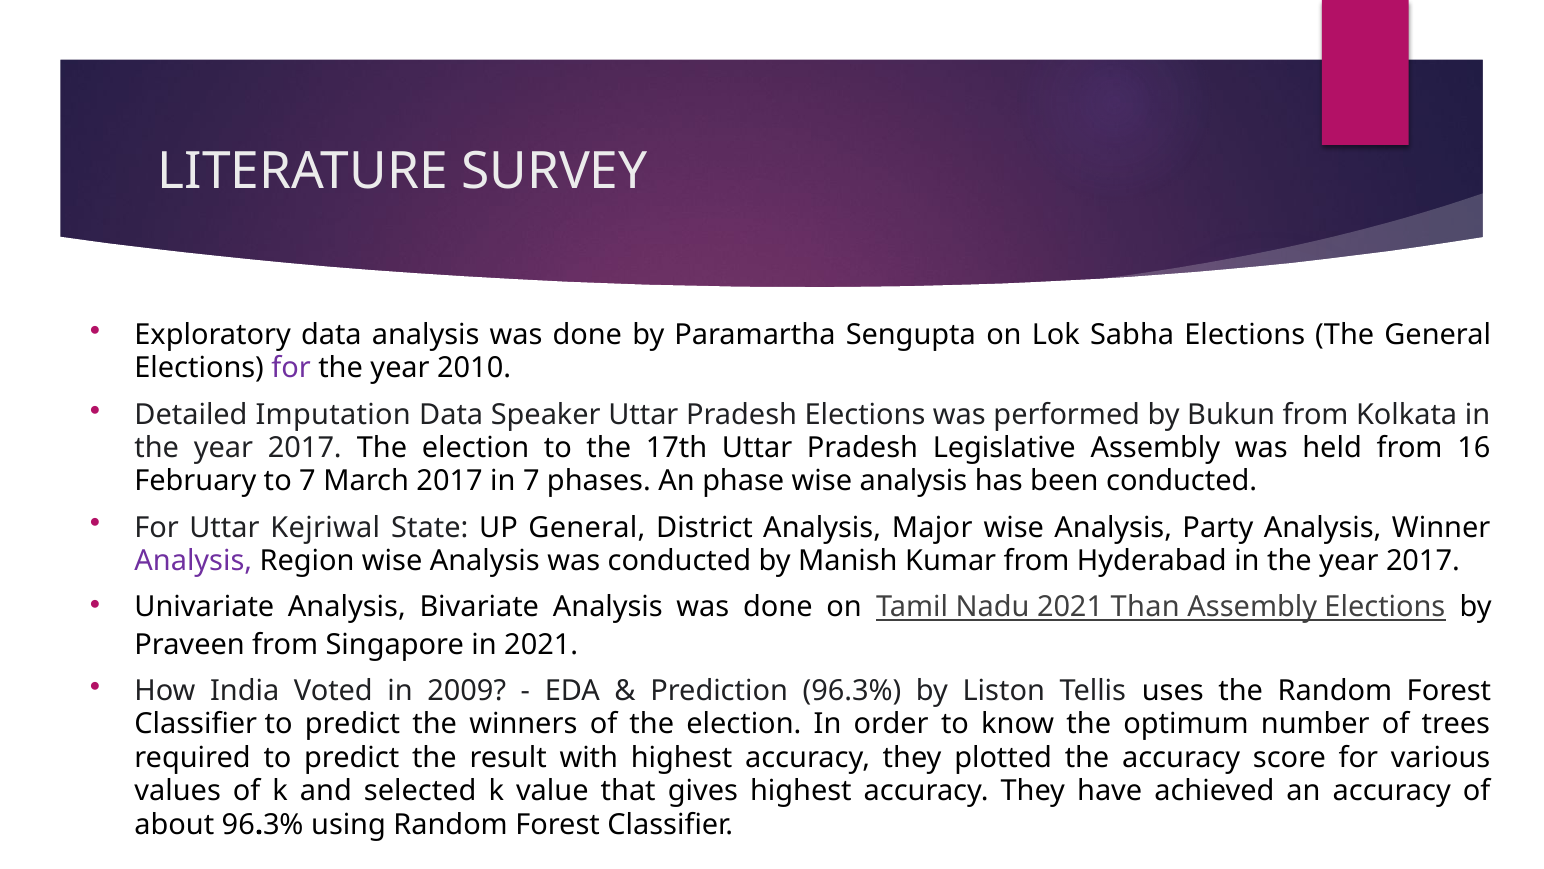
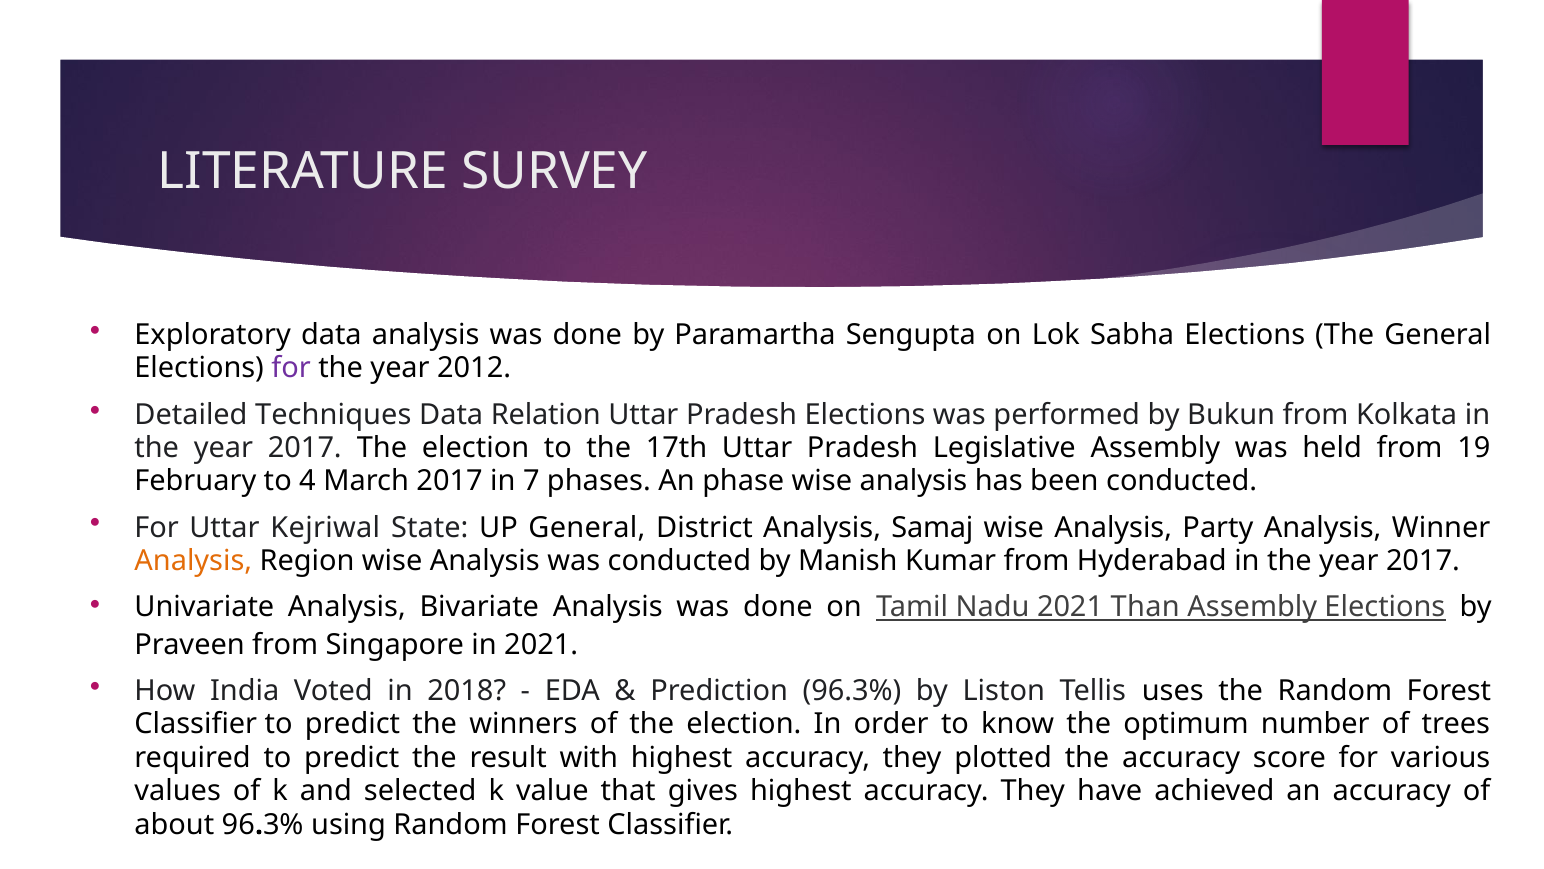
2010: 2010 -> 2012
Imputation: Imputation -> Techniques
Speaker: Speaker -> Relation
16: 16 -> 19
to 7: 7 -> 4
Major: Major -> Samaj
Analysis at (193, 561) colour: purple -> orange
2009: 2009 -> 2018
